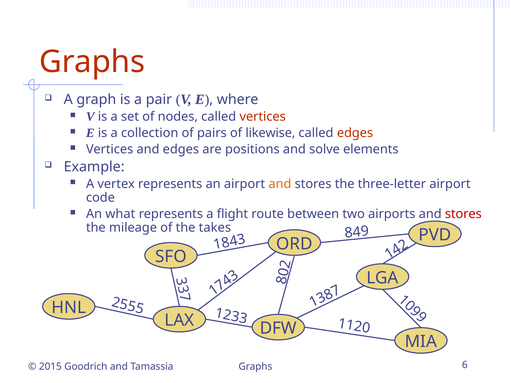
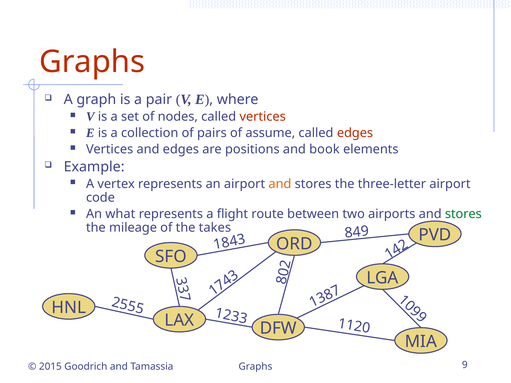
likewise: likewise -> assume
solve: solve -> book
stores at (463, 214) colour: red -> green
Graphs 6: 6 -> 9
